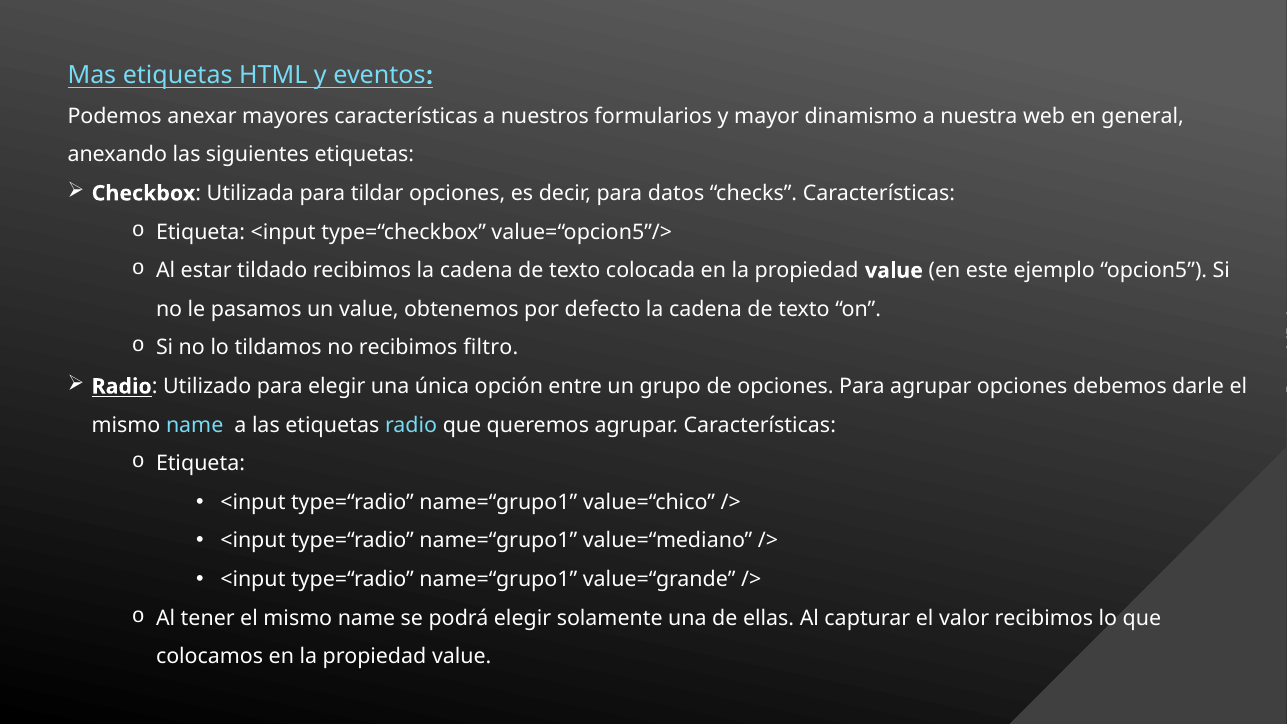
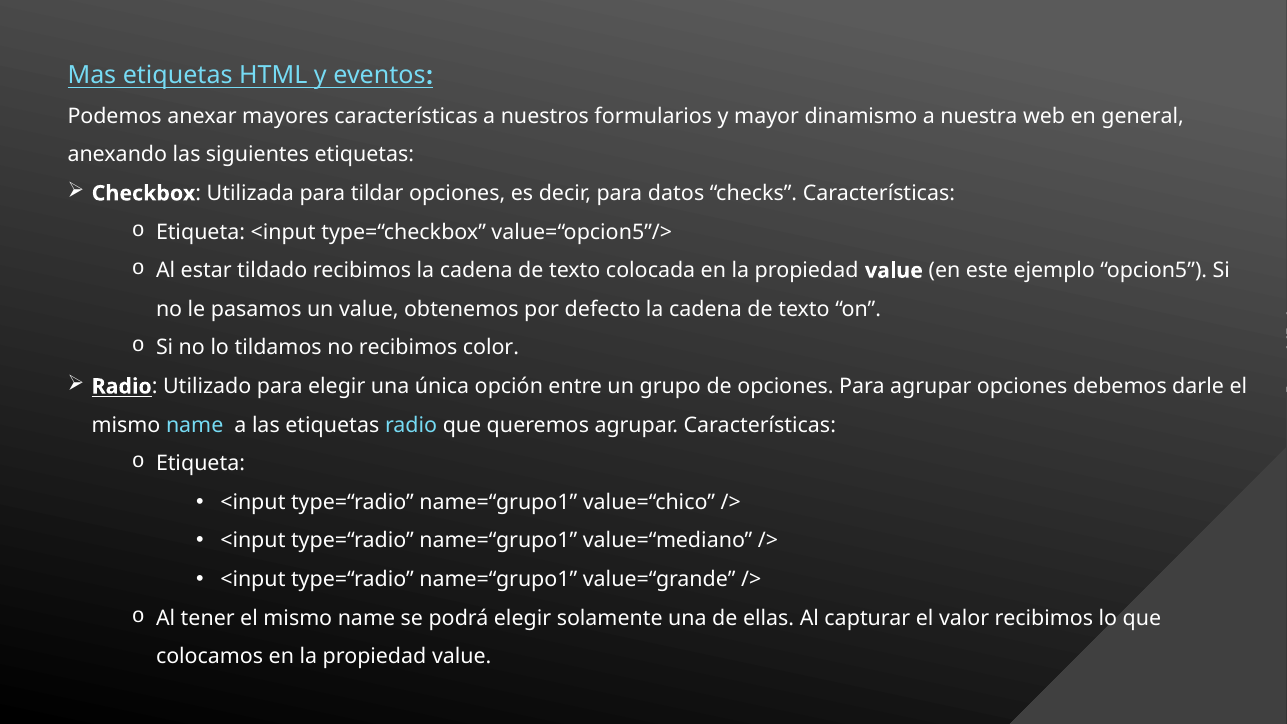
filtro: filtro -> color
